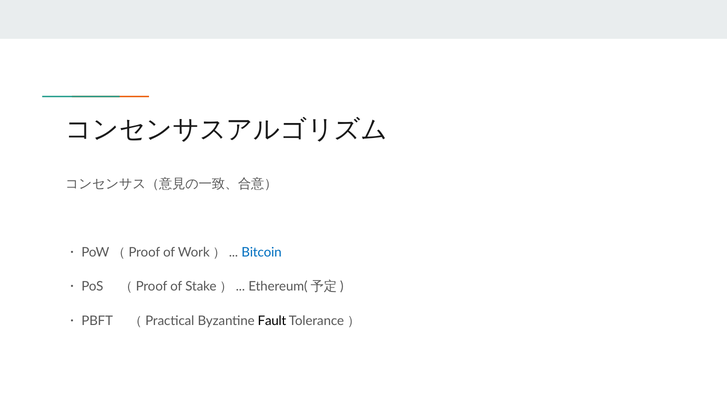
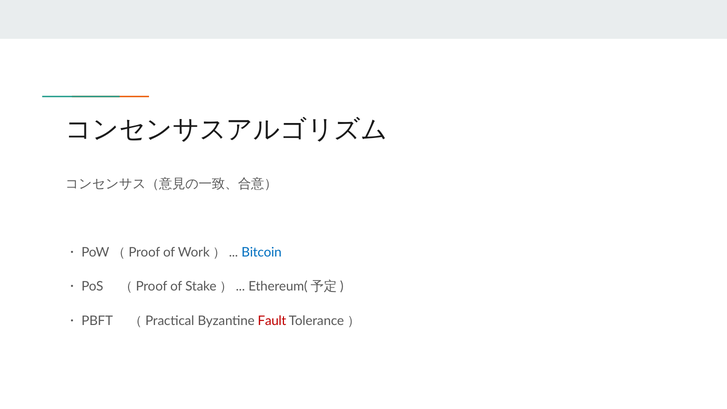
Fault colour: black -> red
